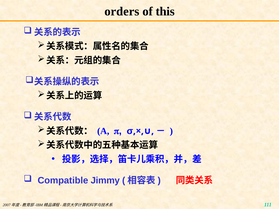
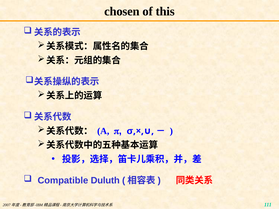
orders: orders -> chosen
Jimmy: Jimmy -> Duluth
